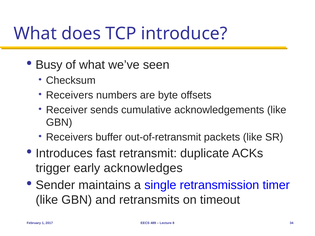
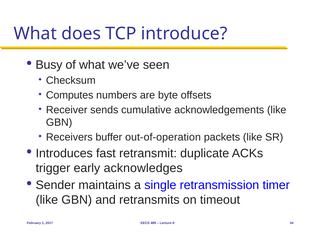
Receivers at (70, 95): Receivers -> Computes
out-of-retransmit: out-of-retransmit -> out-of-operation
